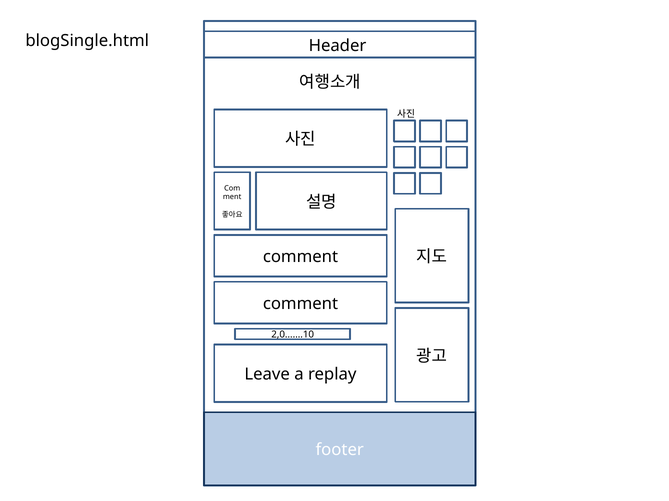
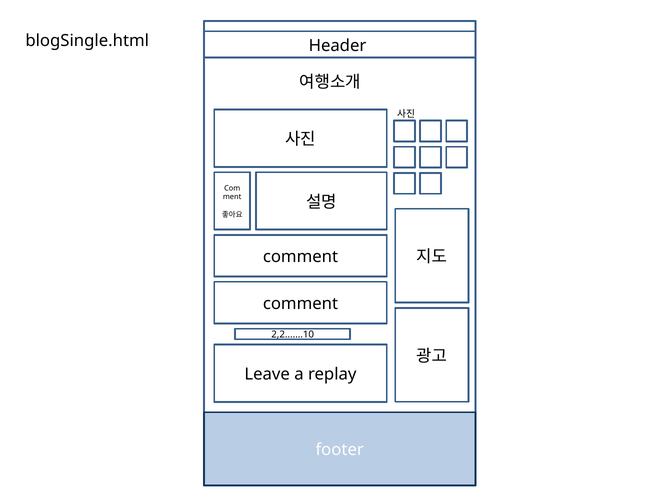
2,0…….10: 2,0…….10 -> 2,2…….10
